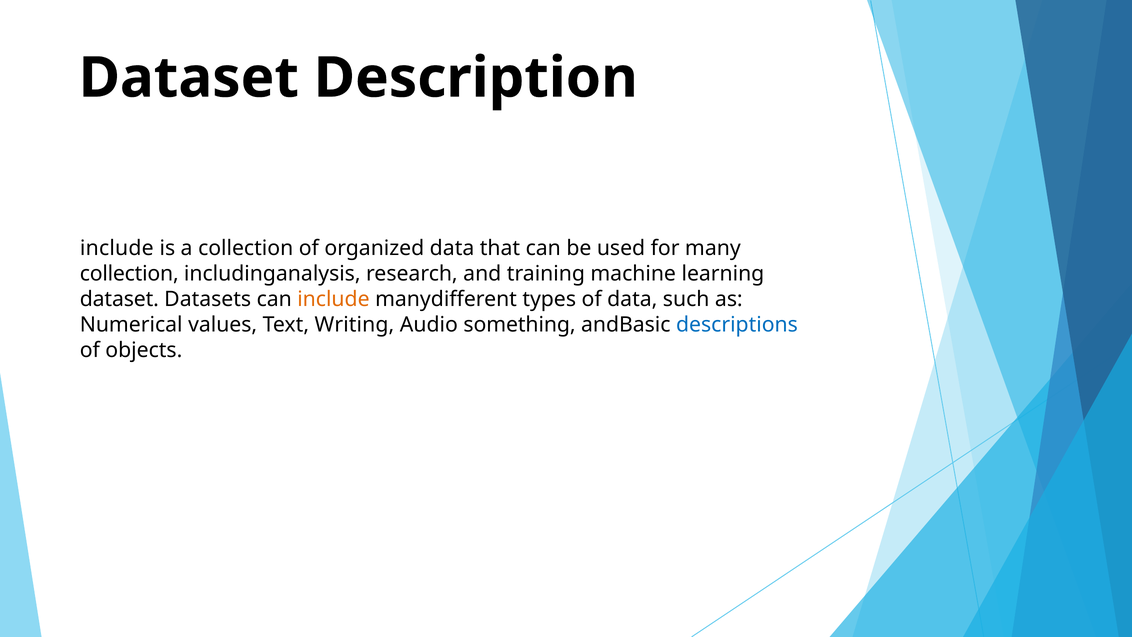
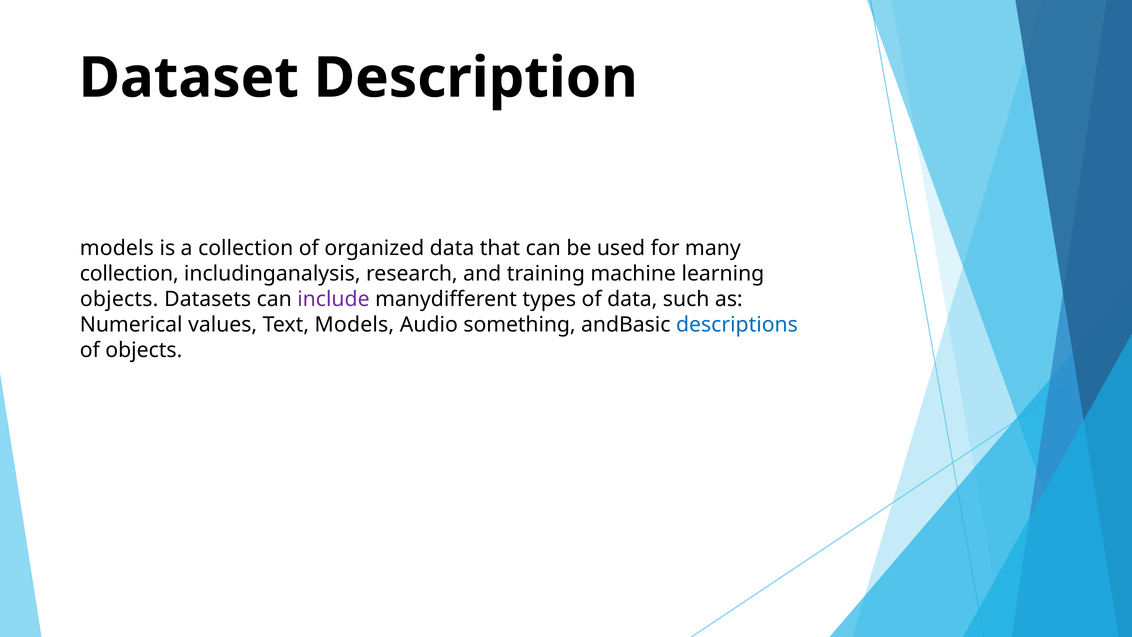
include at (117, 248): include -> models
dataset at (119, 299): dataset -> objects
include at (333, 299) colour: orange -> purple
Text Writing: Writing -> Models
